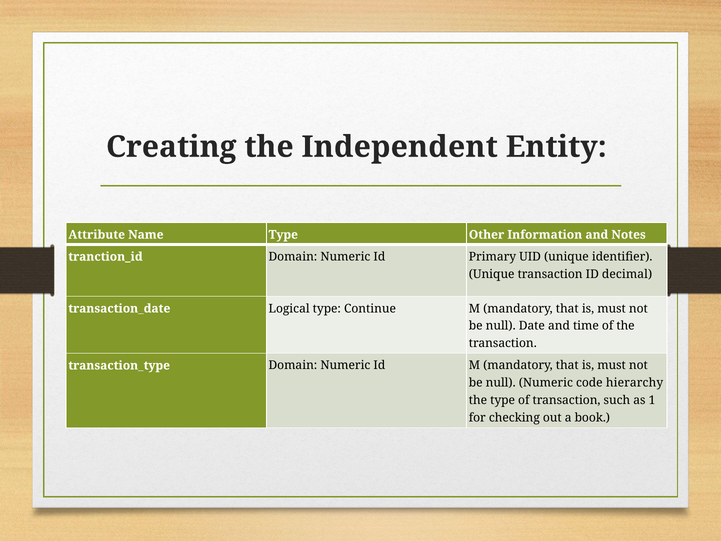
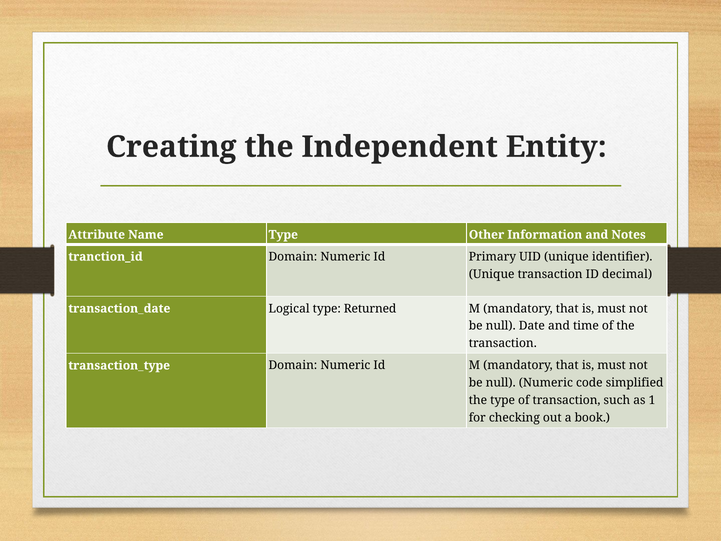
Continue: Continue -> Returned
hierarchy: hierarchy -> simplified
